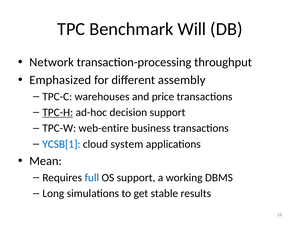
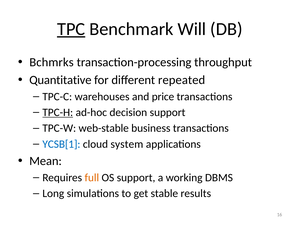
TPC underline: none -> present
Network: Network -> Bchmrks
Emphasized: Emphasized -> Quantitative
assembly: assembly -> repeated
web-entire: web-entire -> web-stable
full colour: blue -> orange
